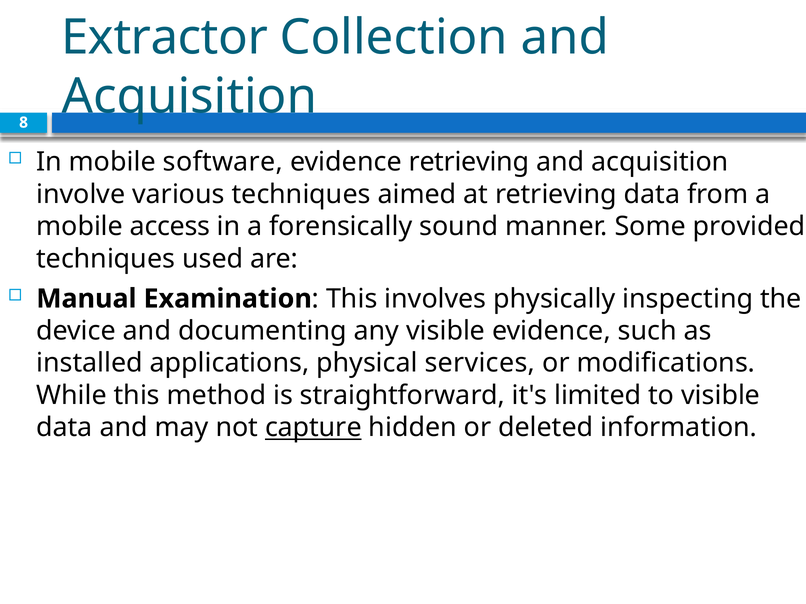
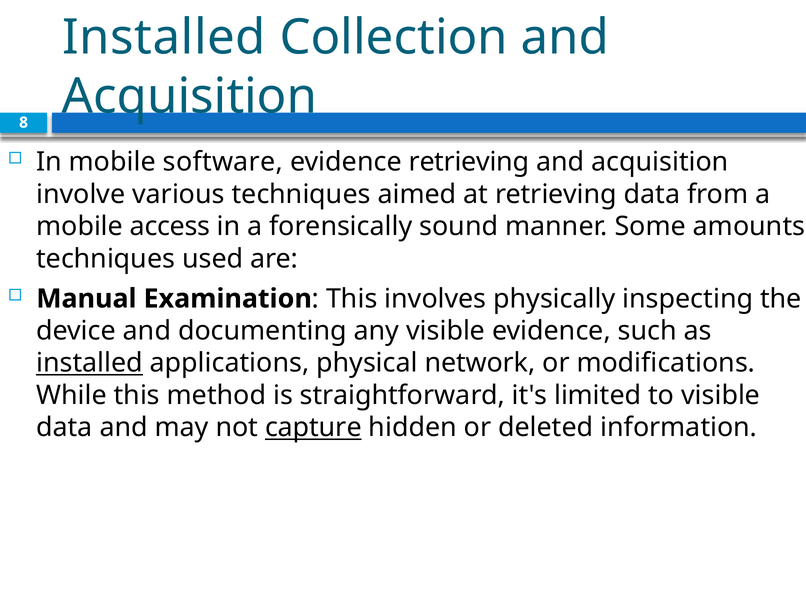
Extractor at (164, 38): Extractor -> Installed
provided: provided -> amounts
installed at (90, 363) underline: none -> present
services: services -> network
